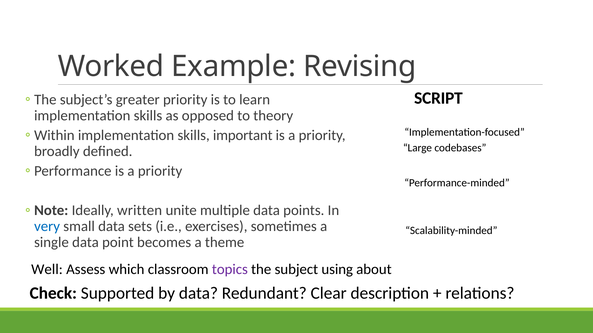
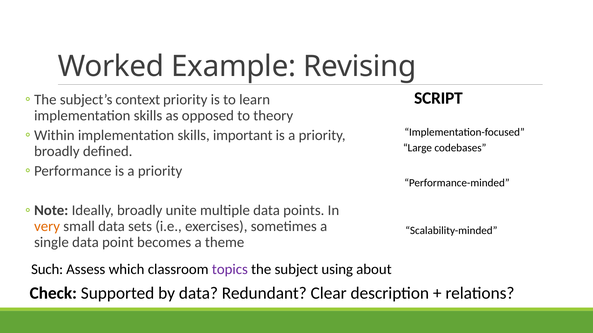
greater: greater -> context
Ideally written: written -> broadly
very colour: blue -> orange
Well: Well -> Such
